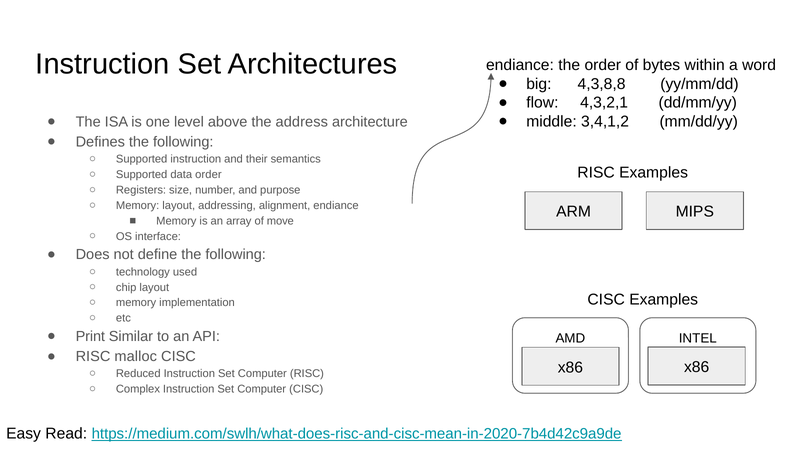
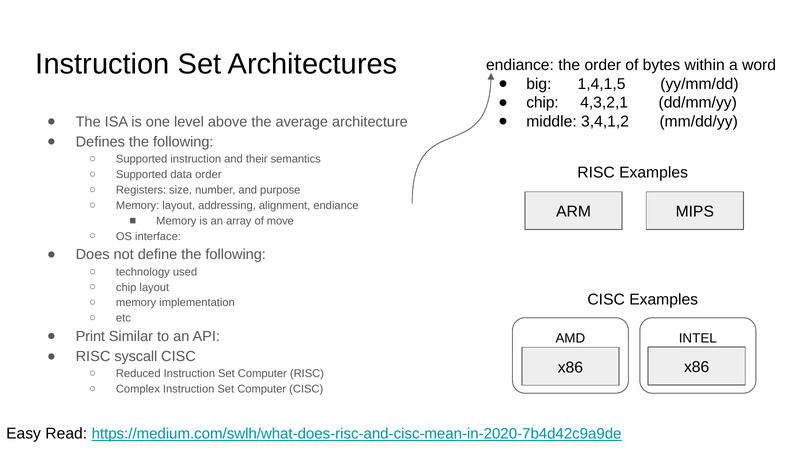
4,3,8,8: 4,3,8,8 -> 1,4,1,5
flow at (542, 103): flow -> chip
address: address -> average
malloc: malloc -> syscall
